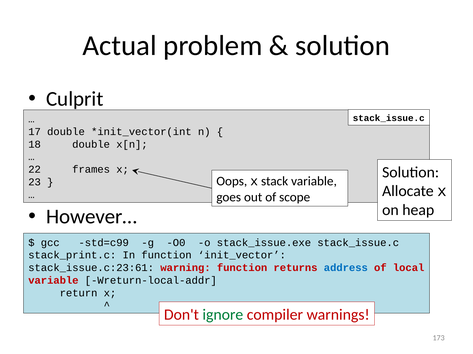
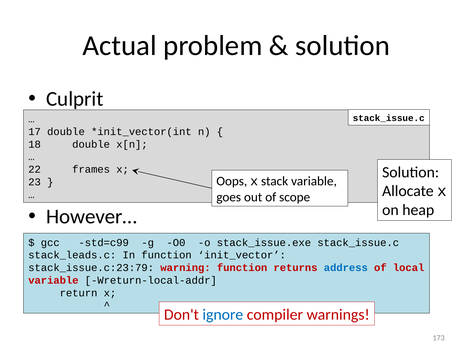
stack_print.c: stack_print.c -> stack_leads.c
stack_issue.c:23:61: stack_issue.c:23:61 -> stack_issue.c:23:79
ignore colour: green -> blue
